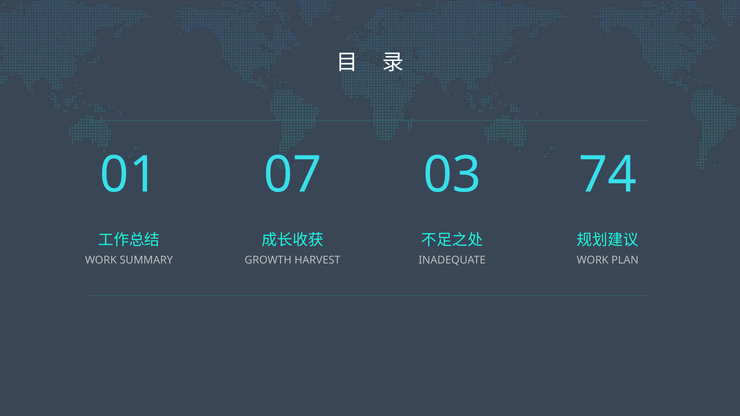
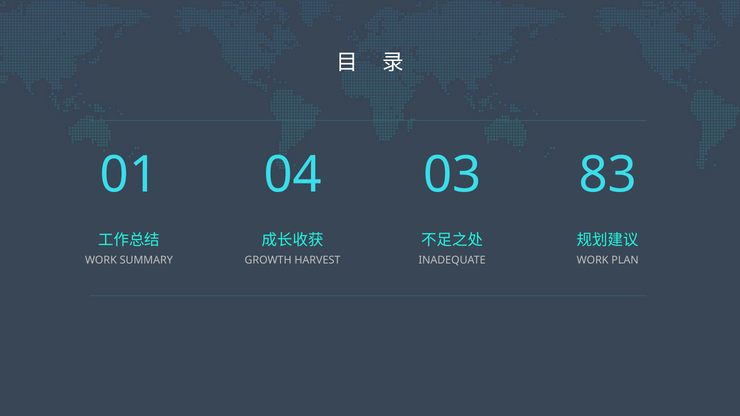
07: 07 -> 04
74: 74 -> 83
